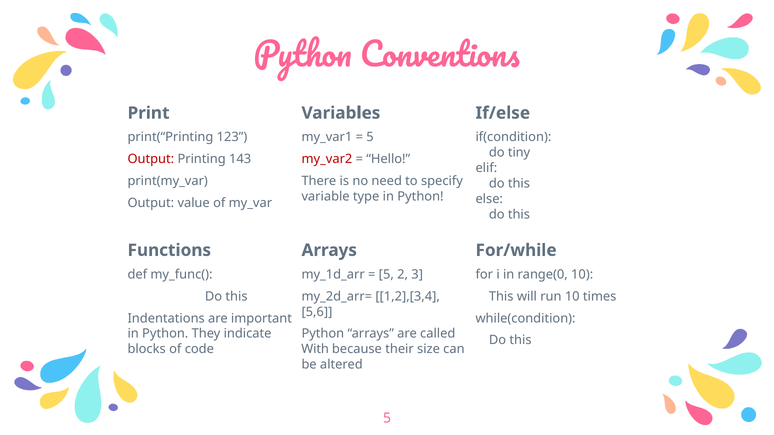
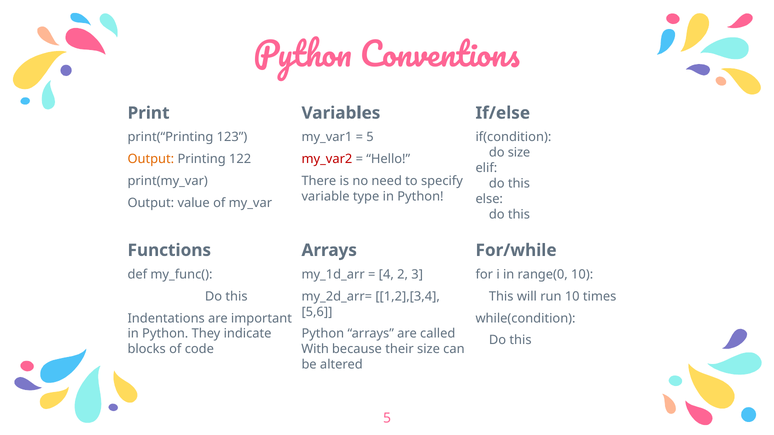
do tiny: tiny -> size
Output at (151, 159) colour: red -> orange
143: 143 -> 122
5 at (386, 275): 5 -> 4
